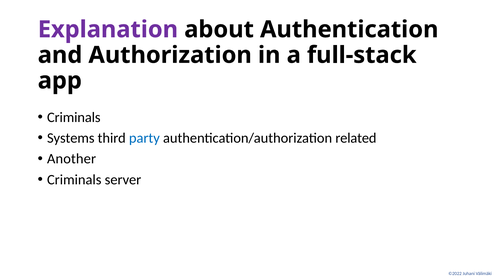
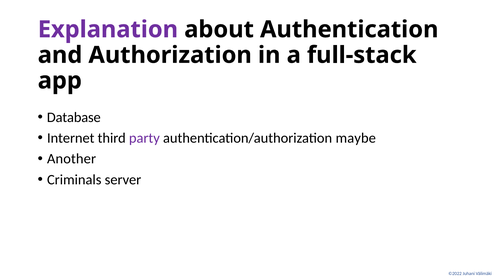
Criminals at (74, 118): Criminals -> Database
Systems: Systems -> Internet
party colour: blue -> purple
related: related -> maybe
